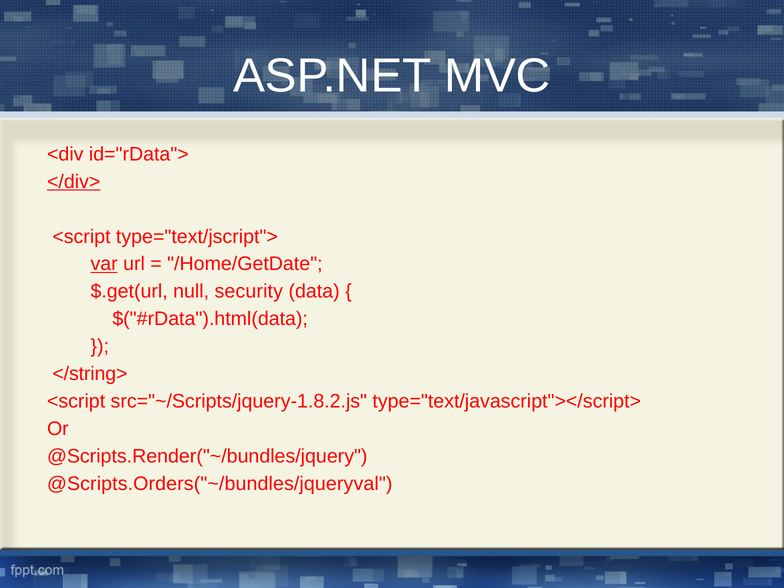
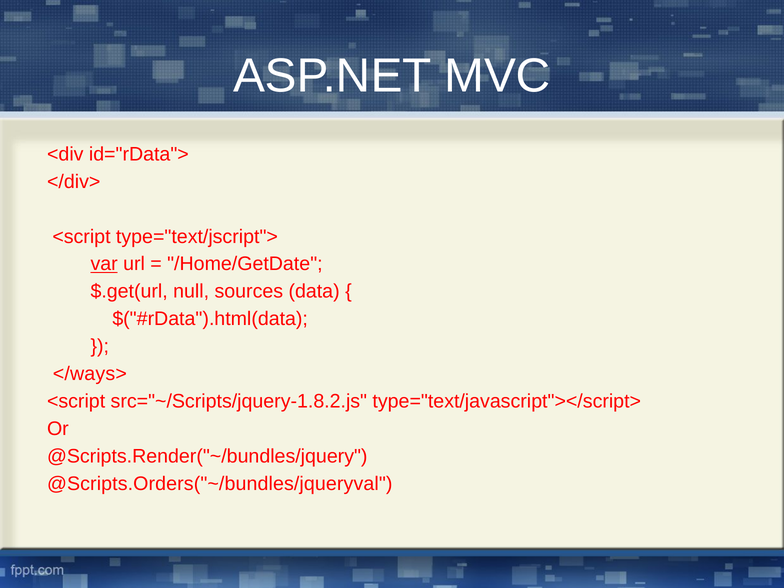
</div> underline: present -> none
security: security -> sources
</string>: </string> -> </ways>
